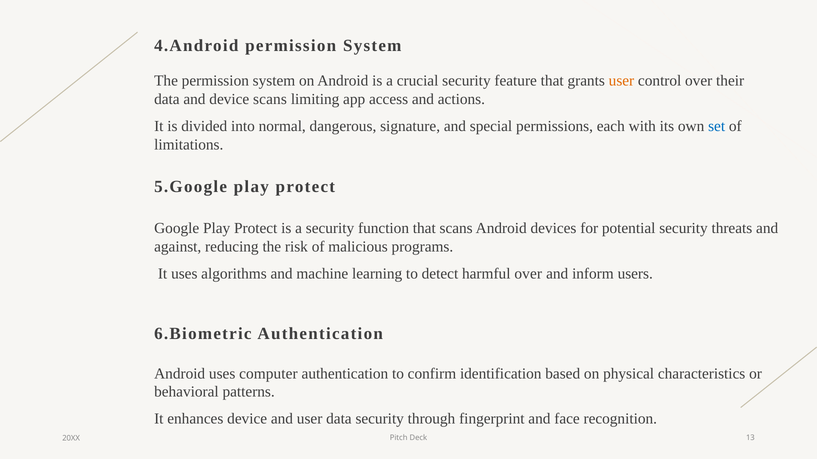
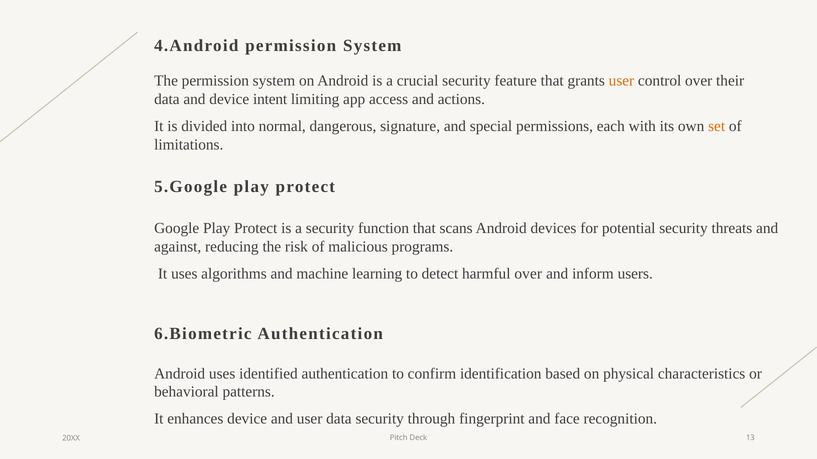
device scans: scans -> intent
set colour: blue -> orange
computer: computer -> identified
